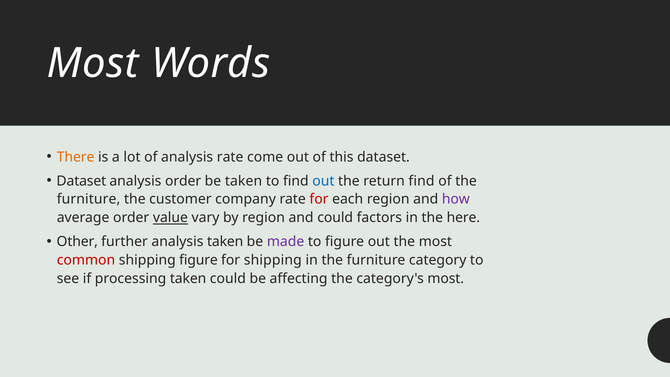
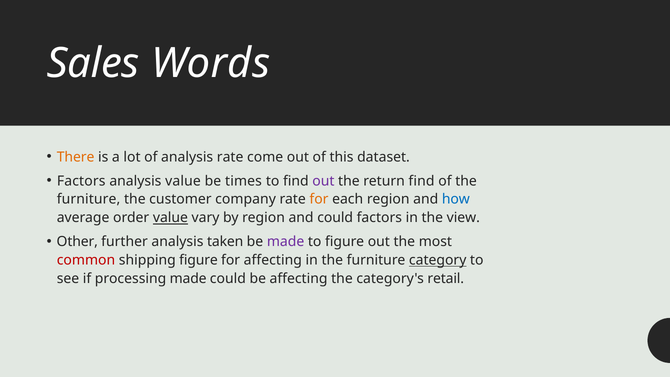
Most at (93, 63): Most -> Sales
Dataset at (81, 181): Dataset -> Factors
analysis order: order -> value
be taken: taken -> times
out at (323, 181) colour: blue -> purple
for at (319, 199) colour: red -> orange
how colour: purple -> blue
here: here -> view
for shipping: shipping -> affecting
category underline: none -> present
processing taken: taken -> made
category's most: most -> retail
